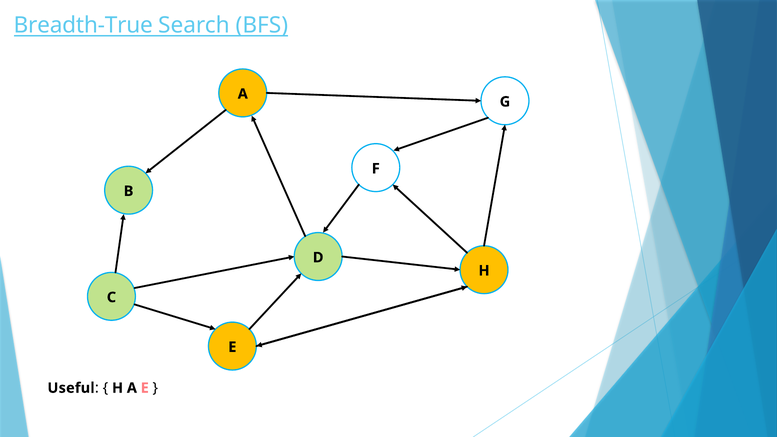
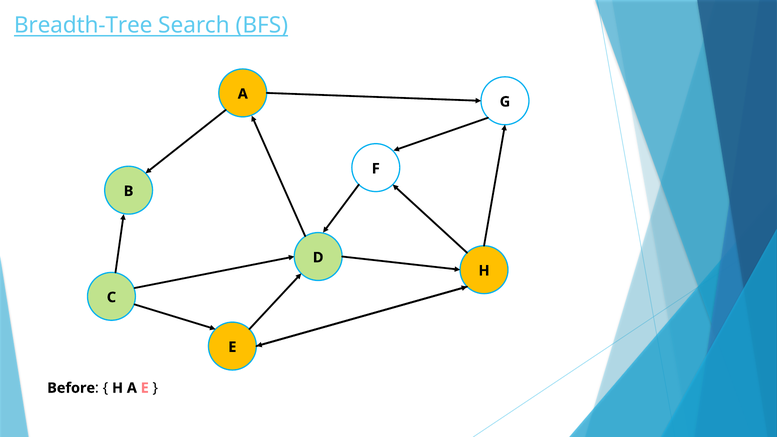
Breadth-True: Breadth-True -> Breadth-Tree
Useful: Useful -> Before
